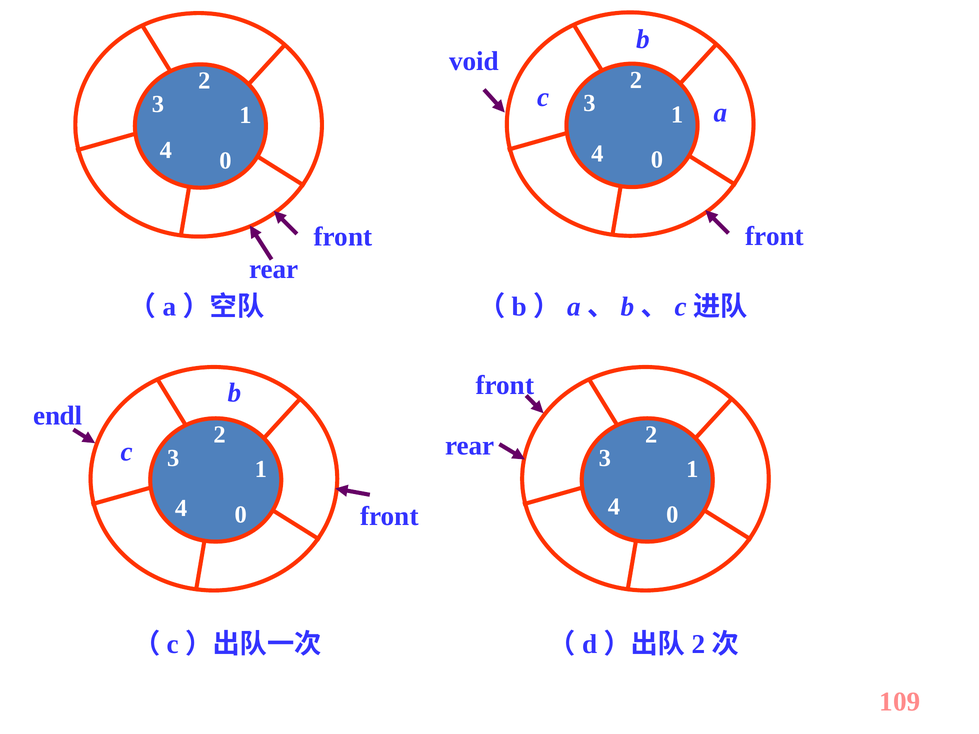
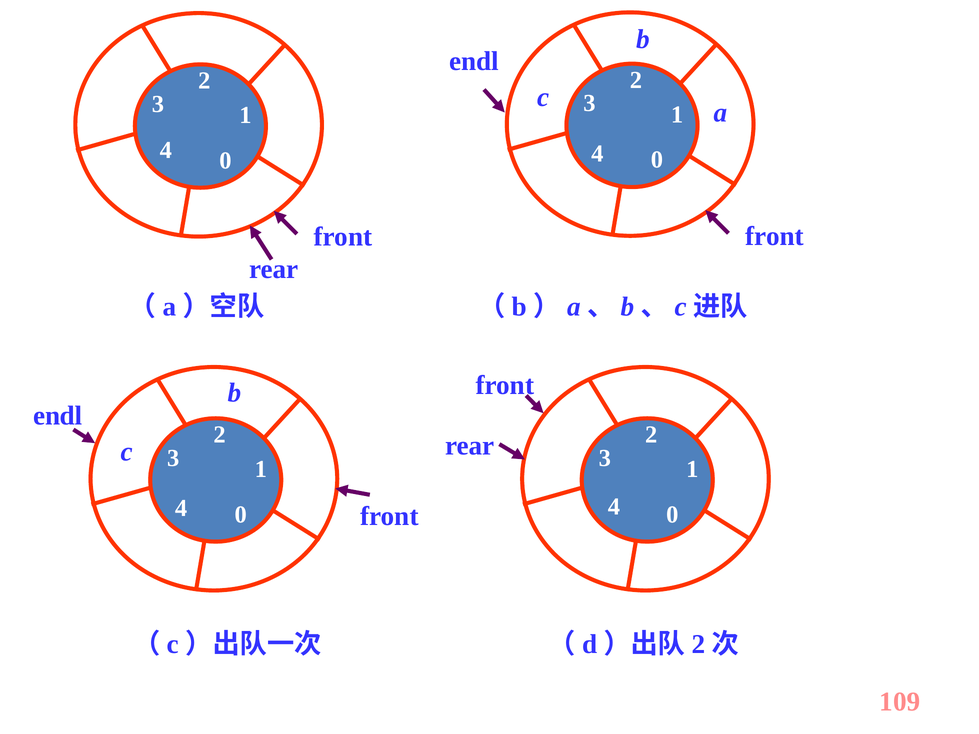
void at (474, 61): void -> endl
